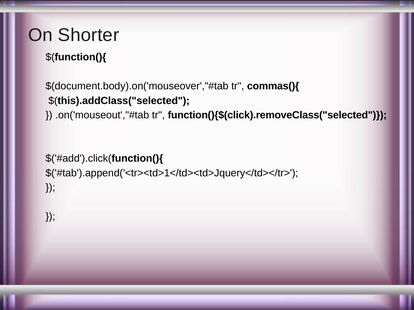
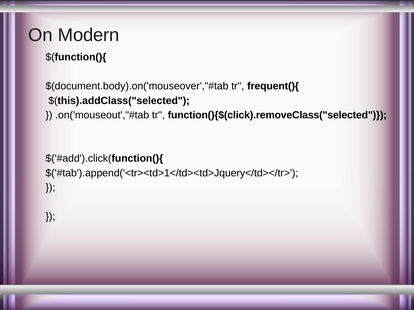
Shorter: Shorter -> Modern
commas(){: commas(){ -> frequent(){
